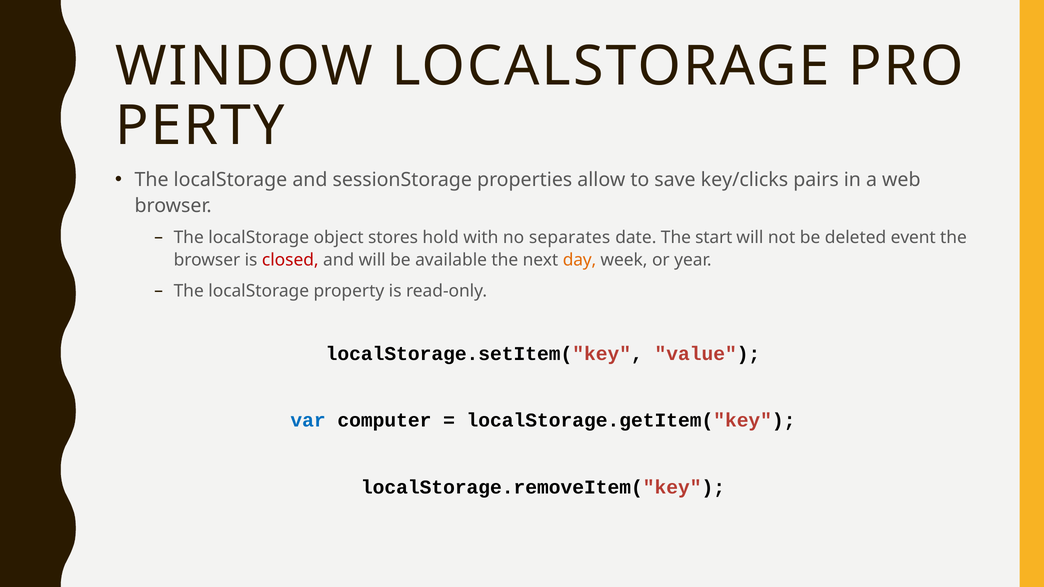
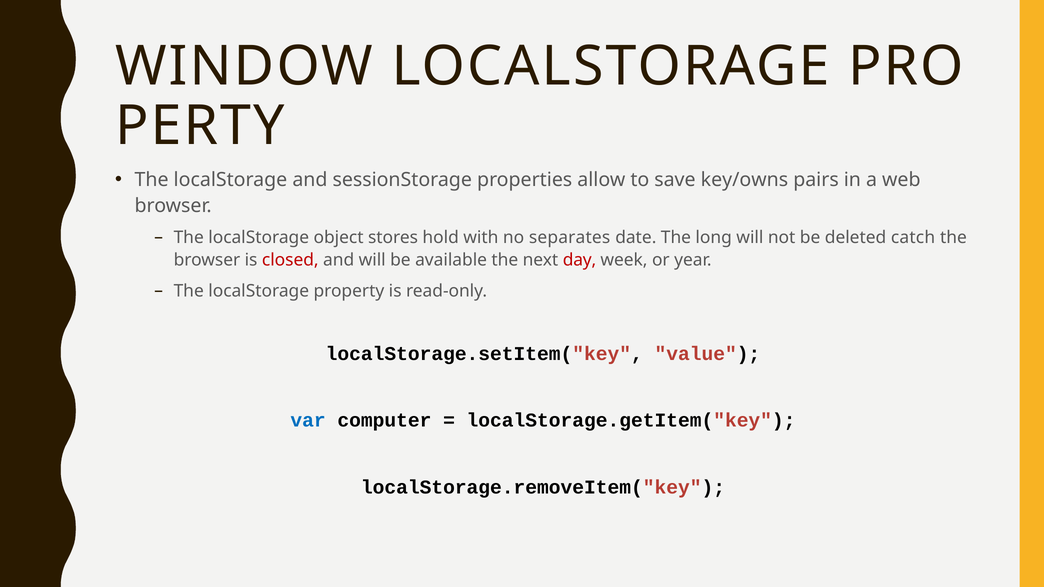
key/clicks: key/clicks -> key/owns
start: start -> long
event: event -> catch
day colour: orange -> red
